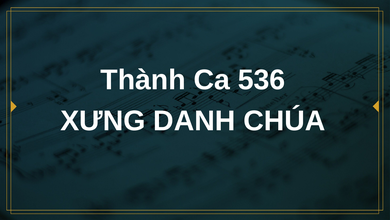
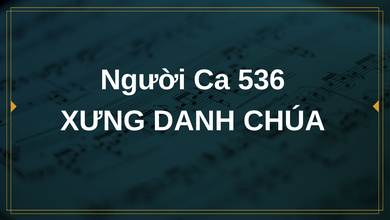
Thành: Thành -> Người
